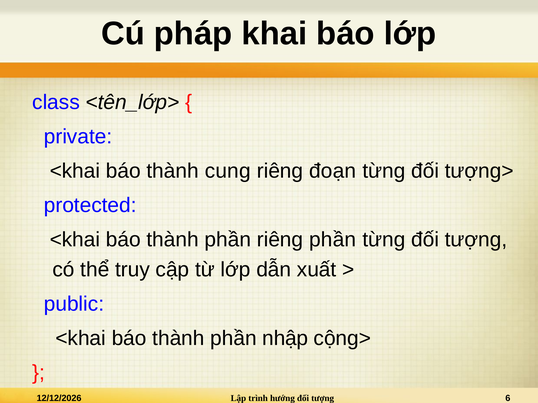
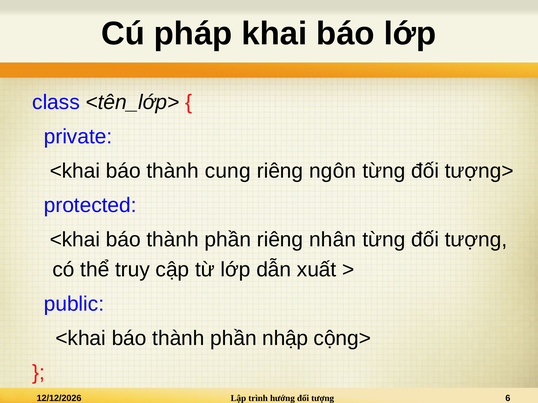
đoạn: đoạn -> ngôn
riêng phần: phần -> nhân
